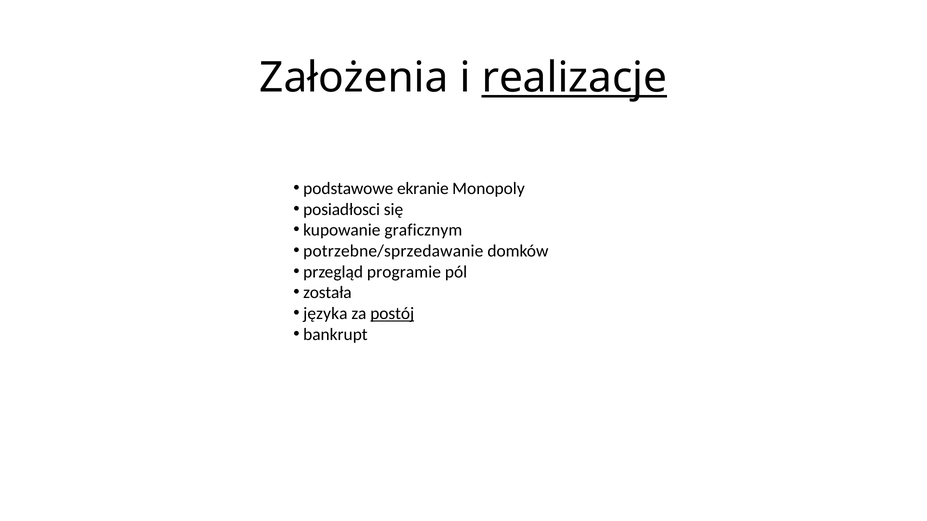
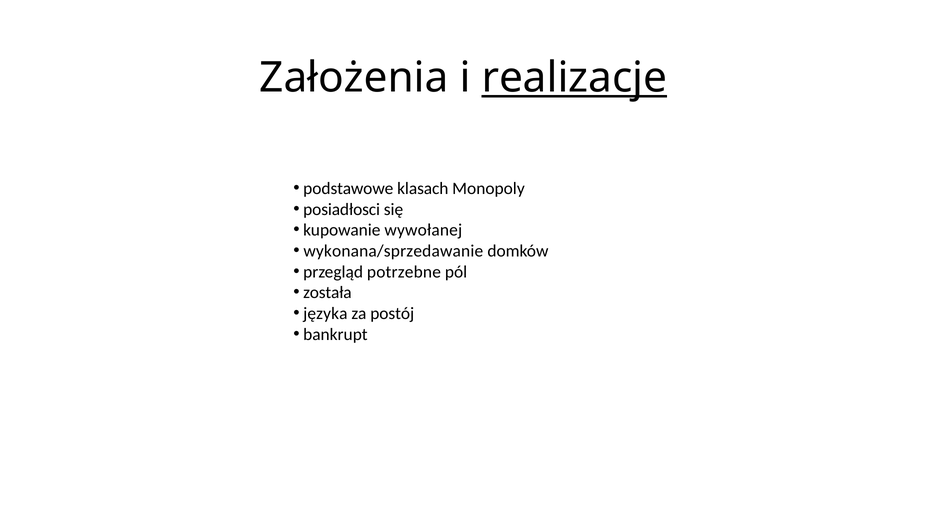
ekranie: ekranie -> klasach
graficznym: graficznym -> wywołanej
potrzebne/sprzedawanie: potrzebne/sprzedawanie -> wykonana/sprzedawanie
programie: programie -> potrzebne
postój underline: present -> none
